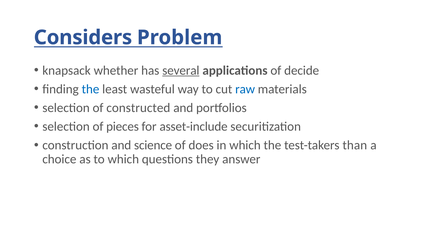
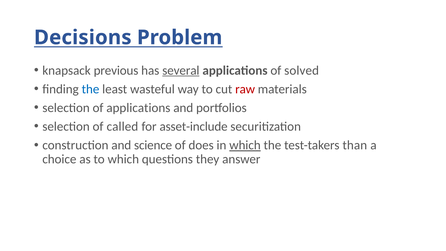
Considers: Considers -> Decisions
whether: whether -> previous
decide: decide -> solved
raw colour: blue -> red
of constructed: constructed -> applications
pieces: pieces -> called
which at (245, 145) underline: none -> present
